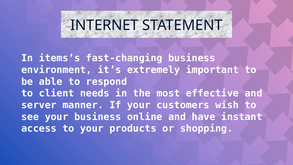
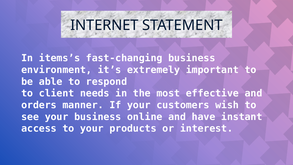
server: server -> orders
shopping: shopping -> interest
